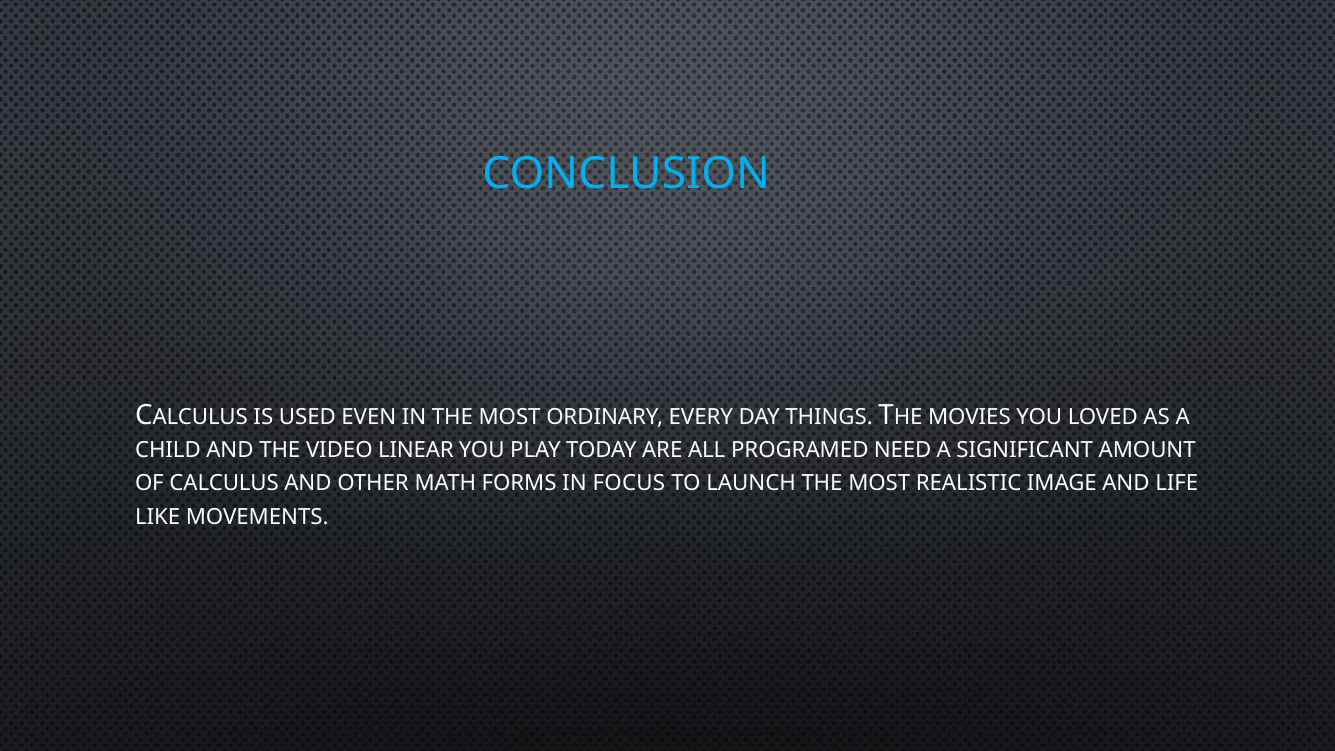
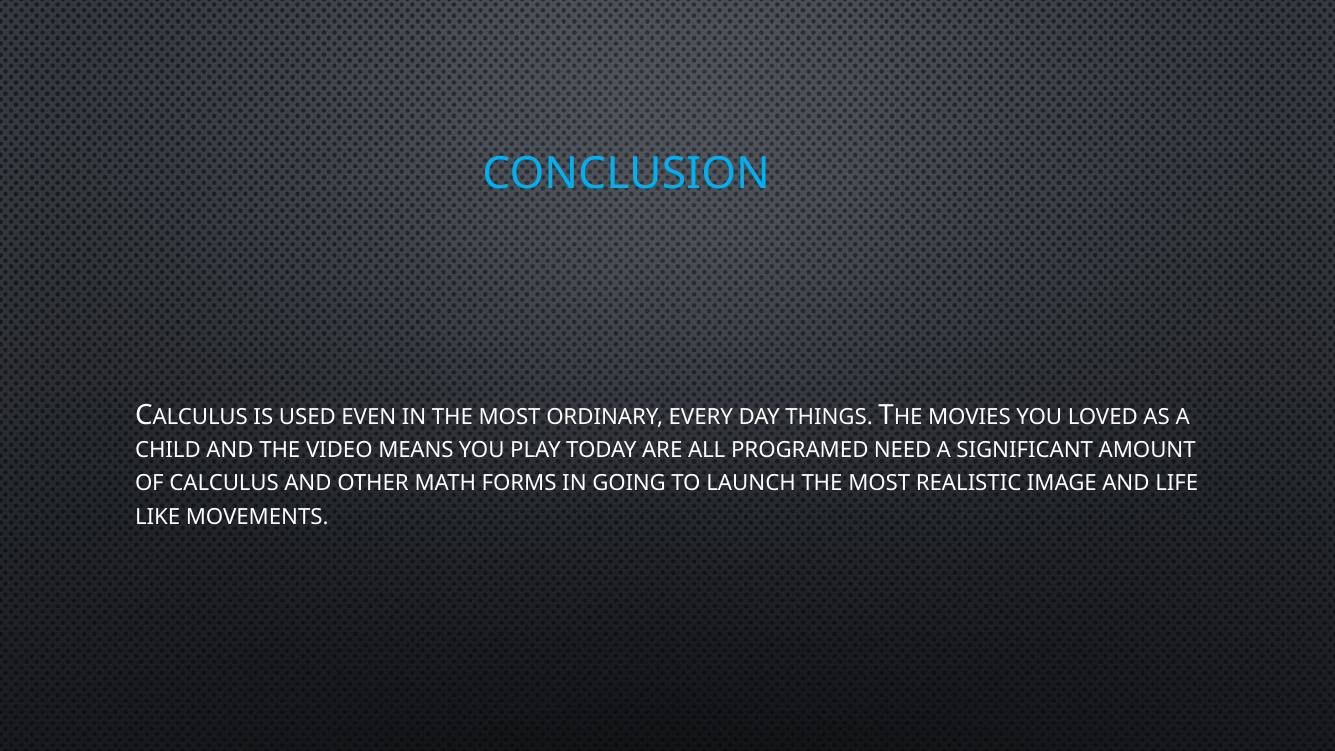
LINEAR: LINEAR -> MEANS
FOCUS: FOCUS -> GOING
